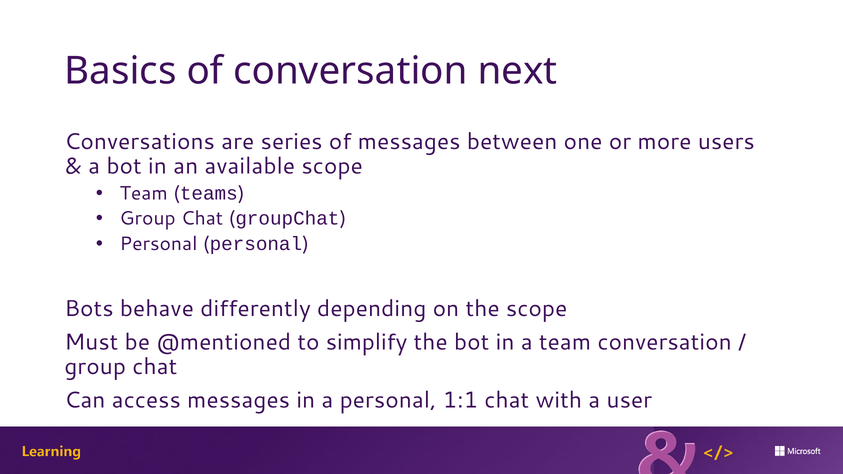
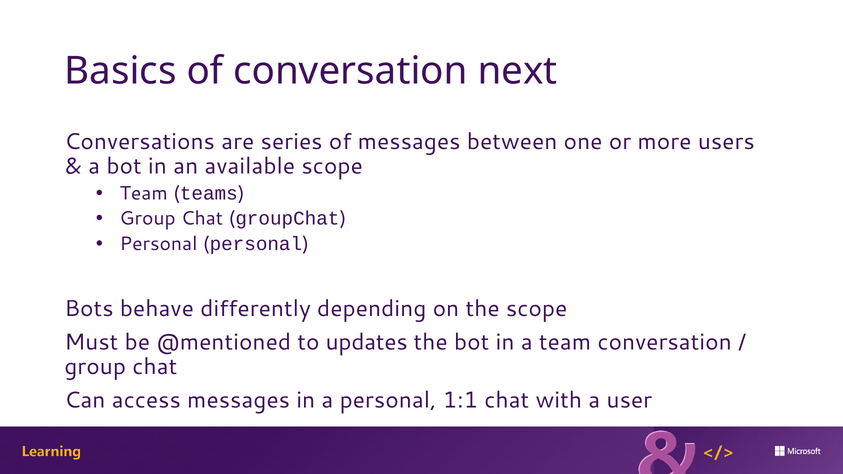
simplify: simplify -> updates
